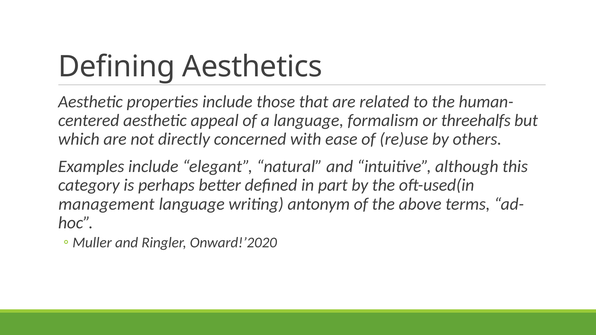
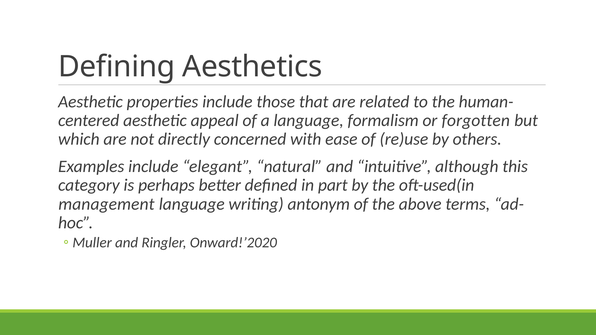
threehalfs: threehalfs -> forgotten
